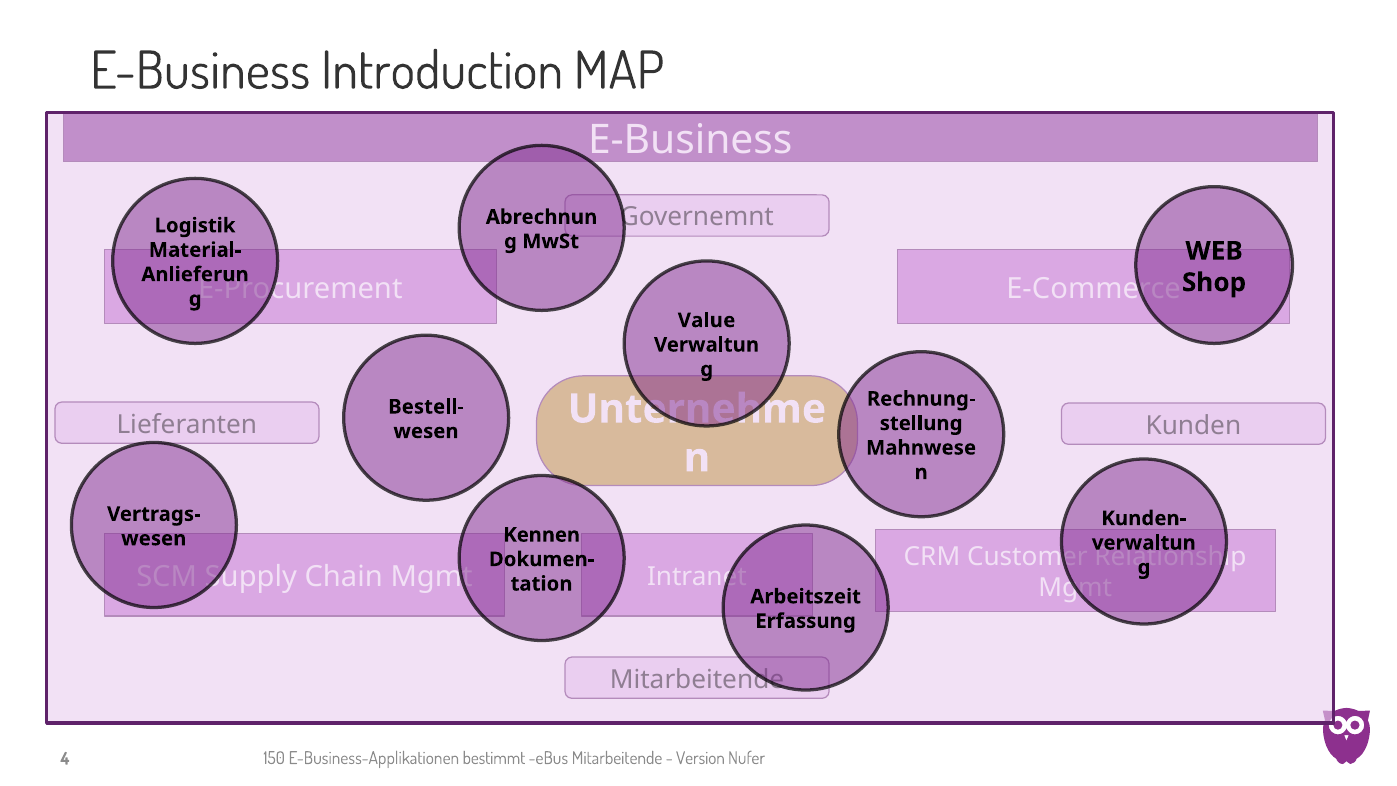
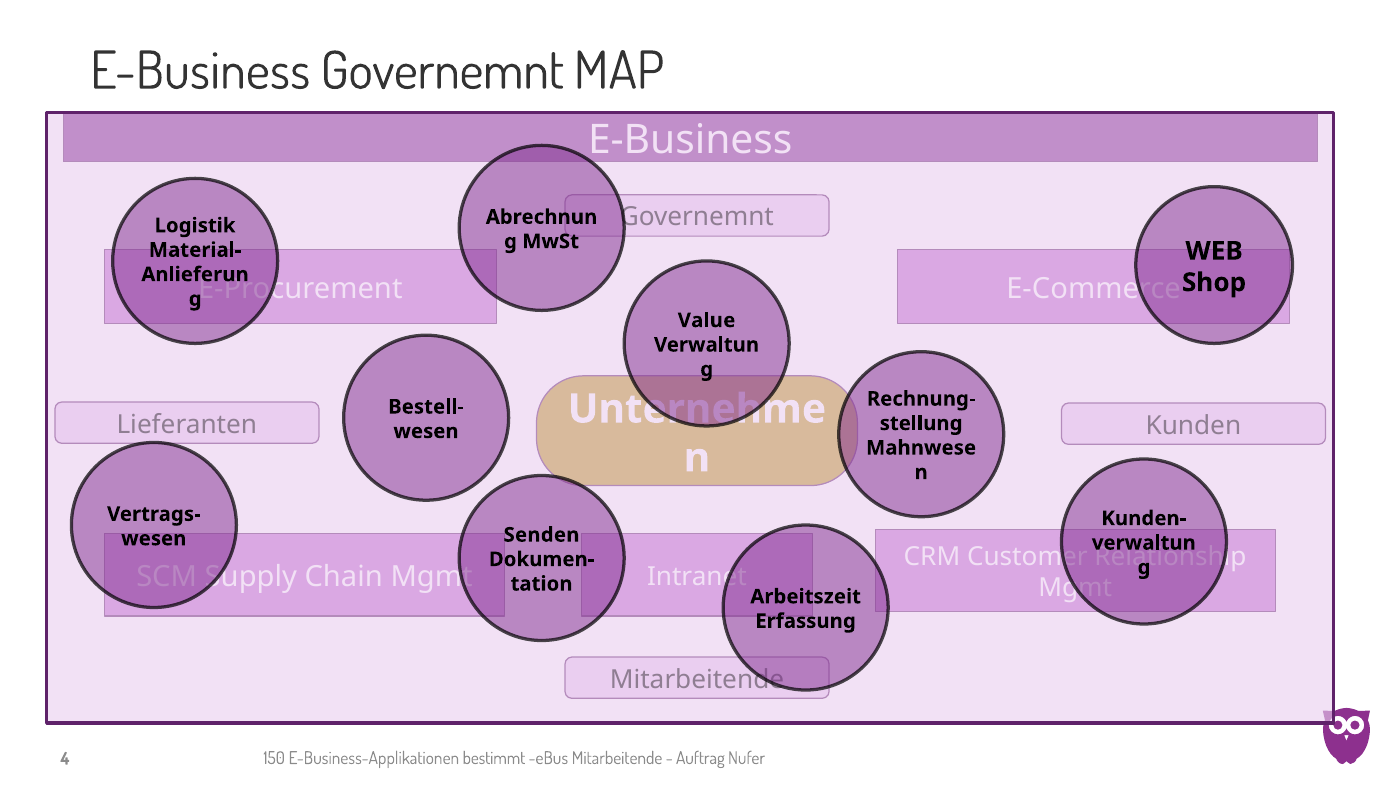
E-Business Introduction: Introduction -> Governemnt
Kennen: Kennen -> Senden
Version: Version -> Auftrag
